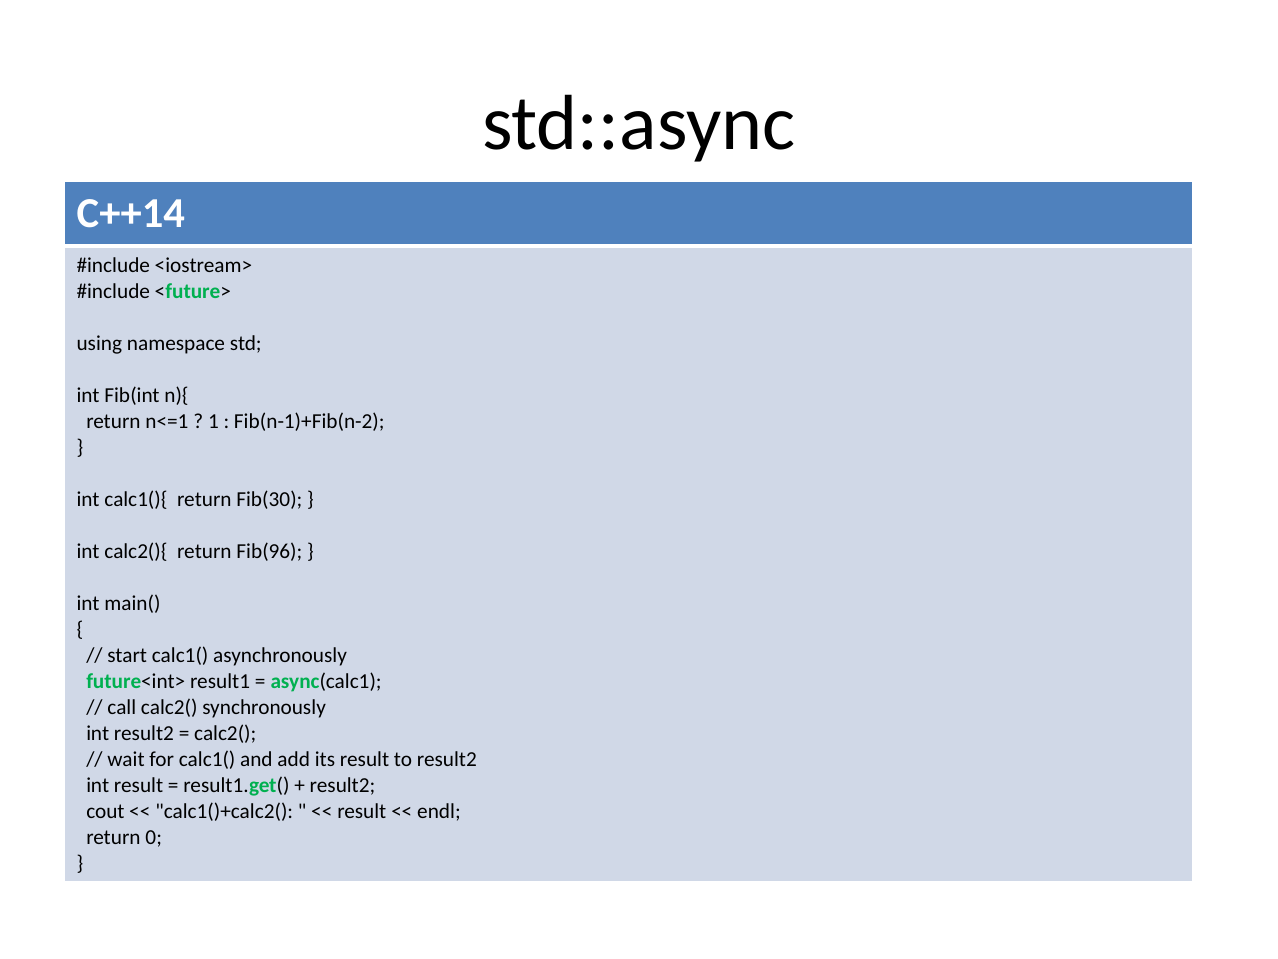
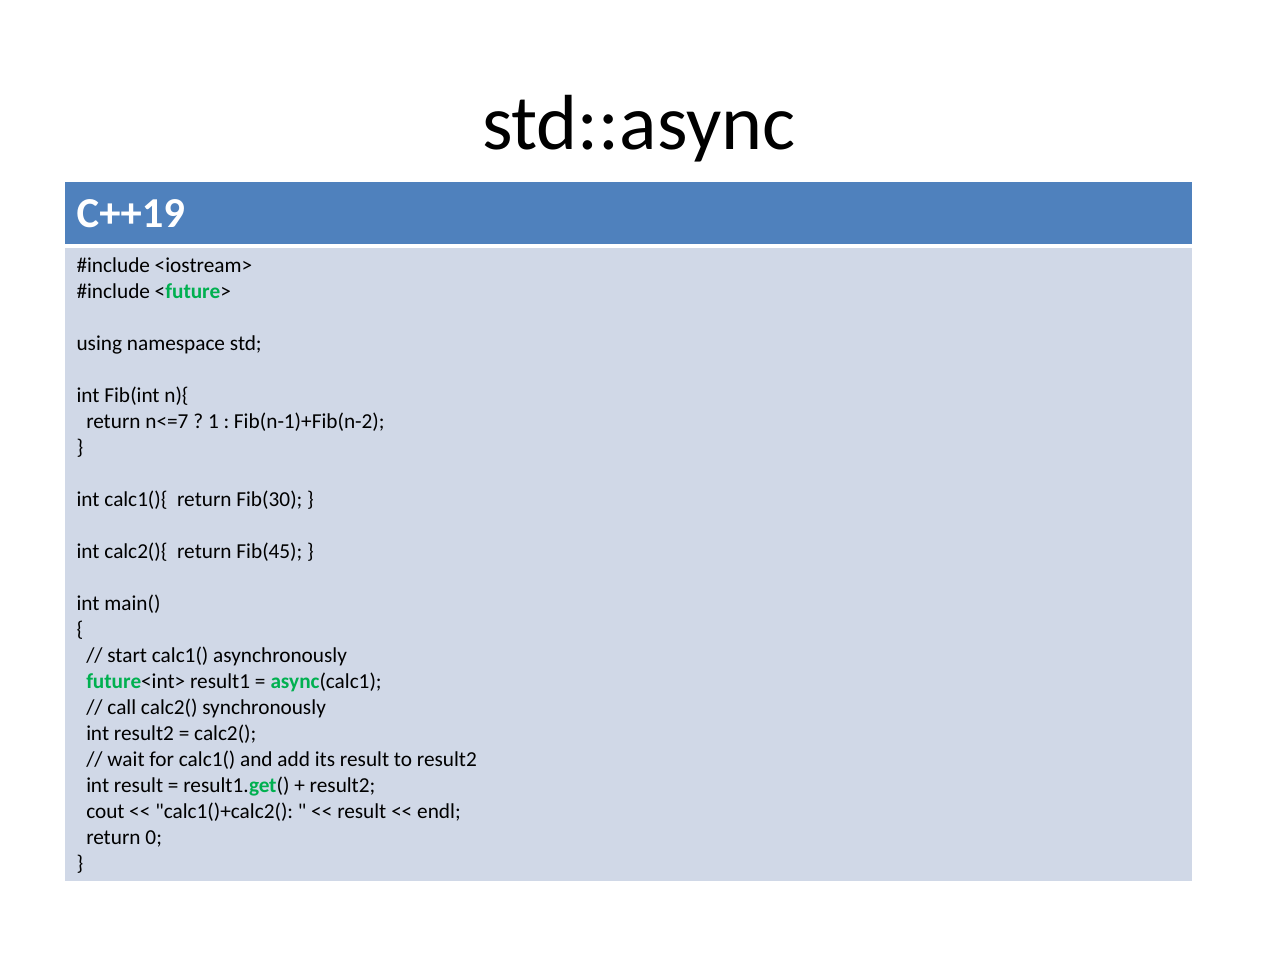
C++14: C++14 -> C++19
n<=1: n<=1 -> n<=7
Fib(96: Fib(96 -> Fib(45
